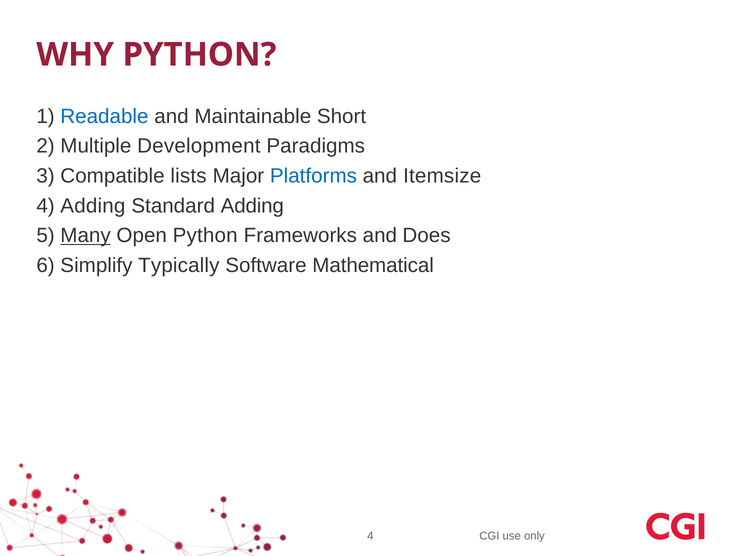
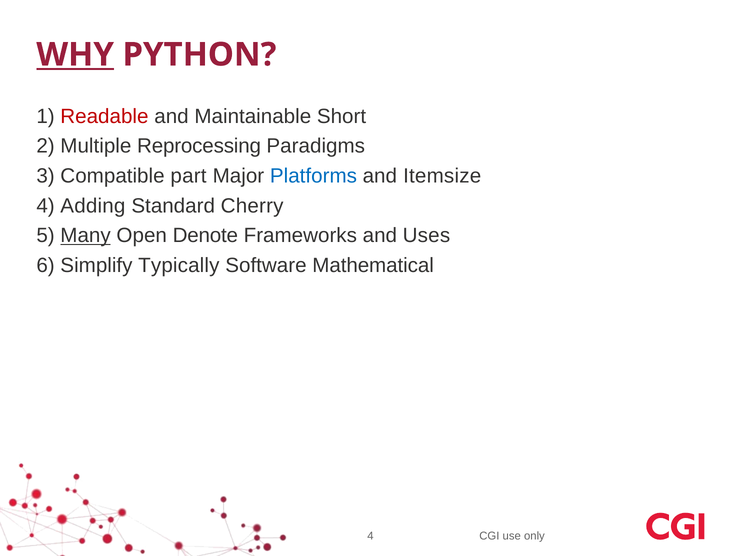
WHY underline: none -> present
Readable colour: blue -> red
Development: Development -> Reprocessing
lists: lists -> part
Standard Adding: Adding -> Cherry
Open Python: Python -> Denote
Does: Does -> Uses
